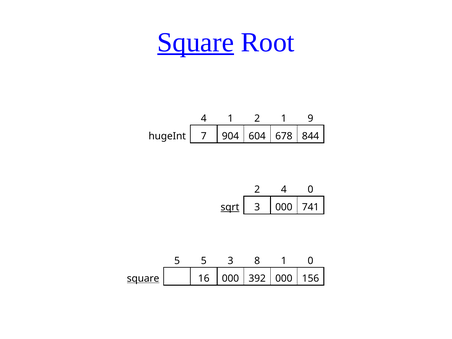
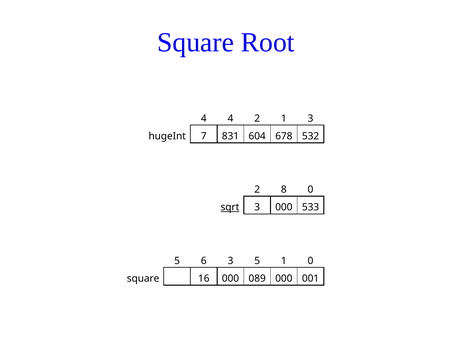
Square at (196, 42) underline: present -> none
4 1: 1 -> 4
1 9: 9 -> 3
904: 904 -> 831
844: 844 -> 532
2 4: 4 -> 8
741: 741 -> 533
5 5: 5 -> 6
3 8: 8 -> 5
square at (143, 279) underline: present -> none
392: 392 -> 089
156: 156 -> 001
